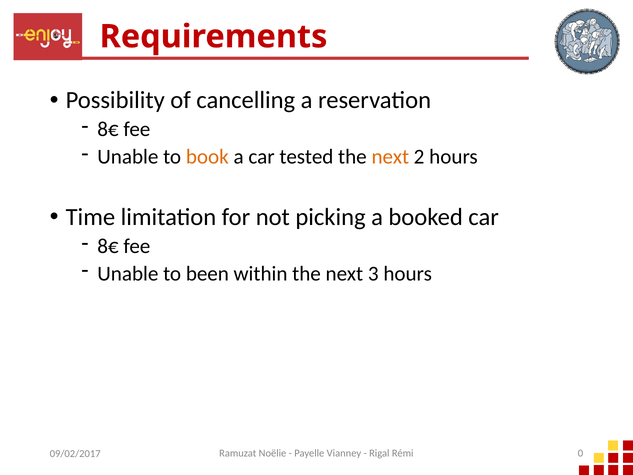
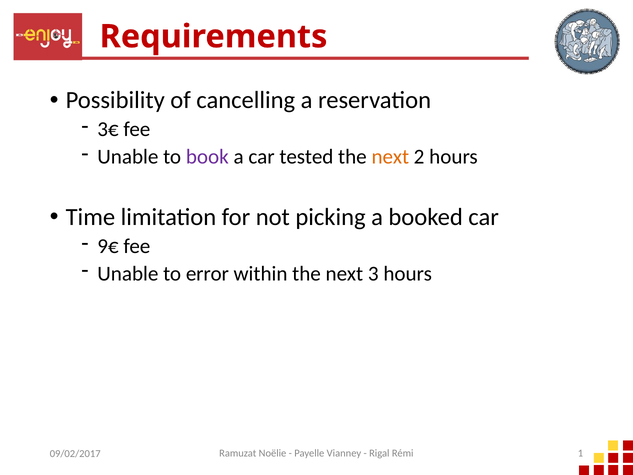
8€ at (108, 129): 8€ -> 3€
book colour: orange -> purple
8€ at (108, 246): 8€ -> 9€
been: been -> error
0: 0 -> 1
